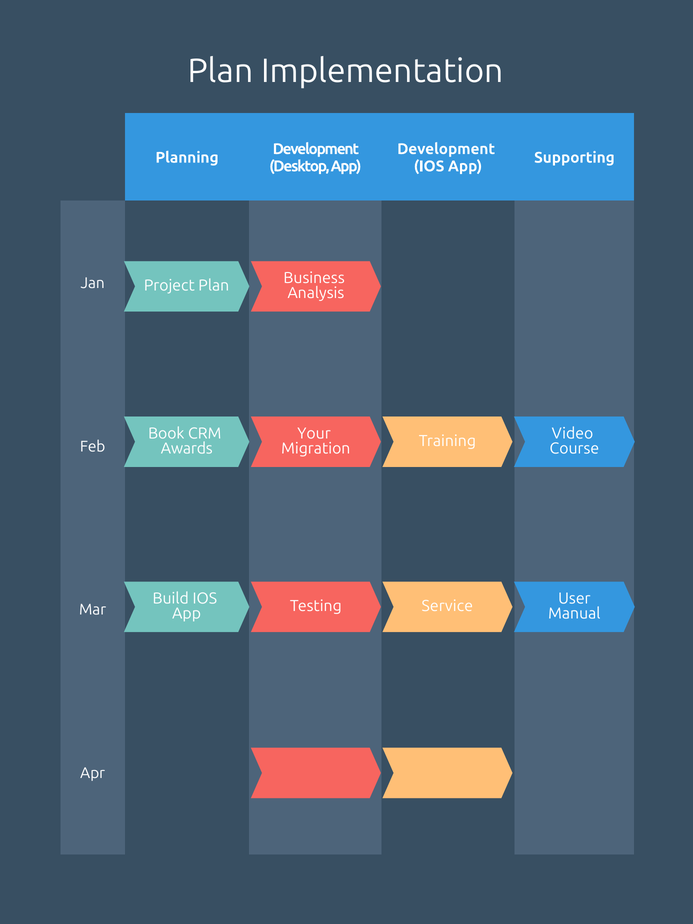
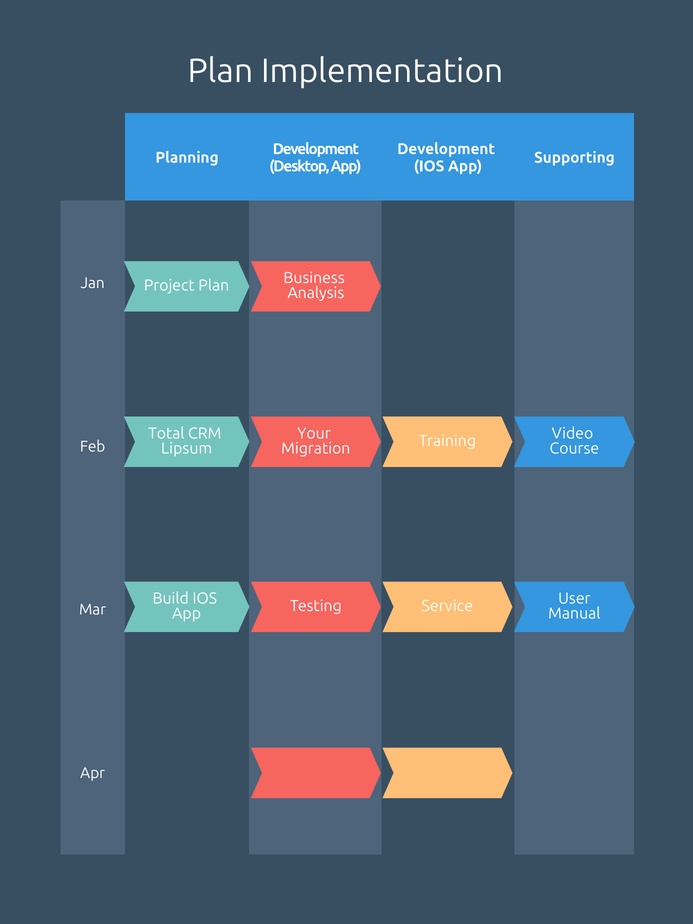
Book: Book -> Total
Awards: Awards -> Lipsum
